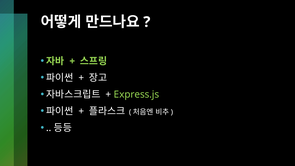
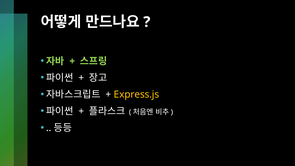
Express.js colour: light green -> yellow
